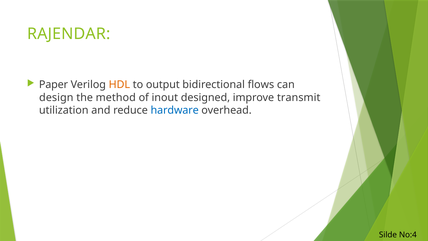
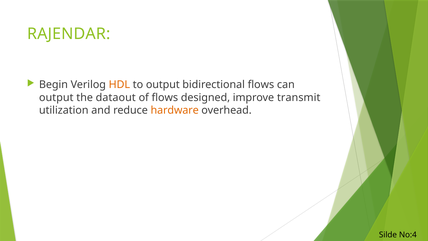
Paper: Paper -> Begin
design at (56, 97): design -> output
method: method -> dataout
of inout: inout -> flows
hardware colour: blue -> orange
